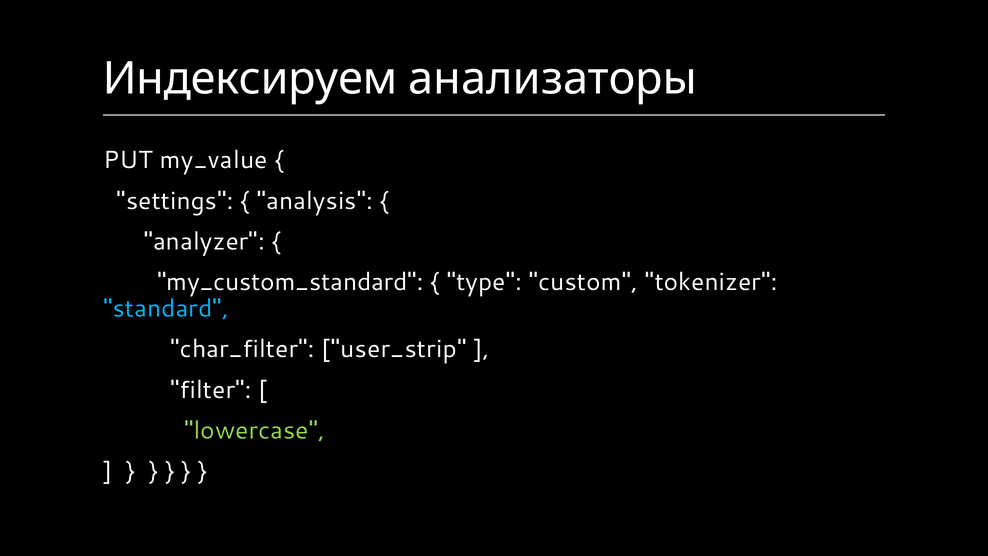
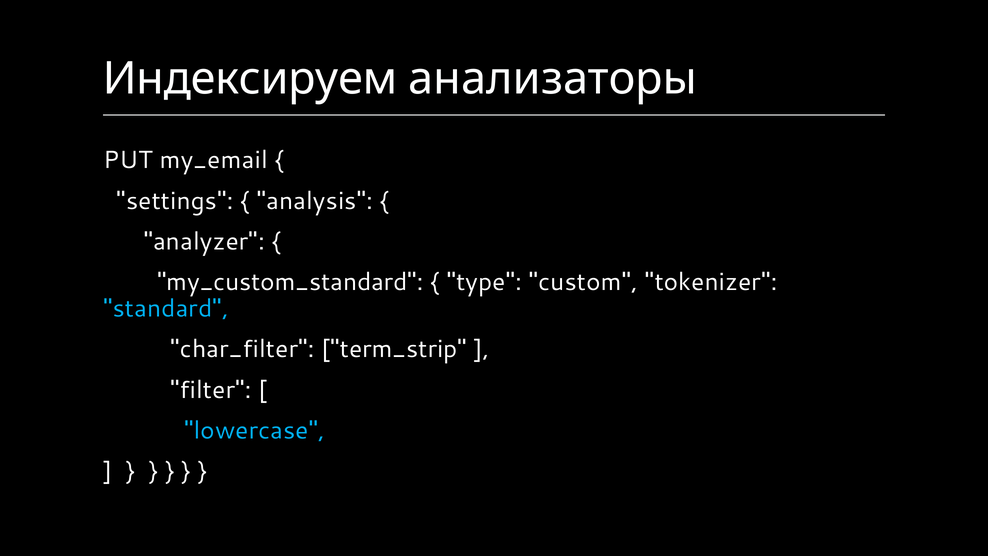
my_value: my_value -> my_email
user_strip: user_strip -> term_strip
lowercase colour: light green -> light blue
